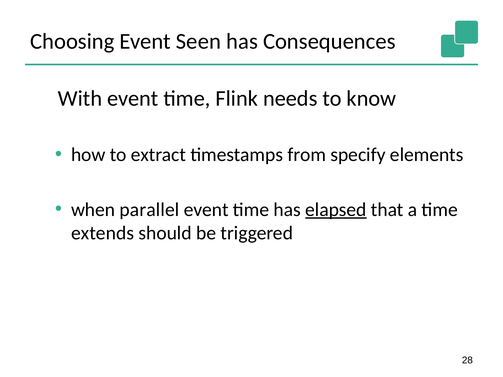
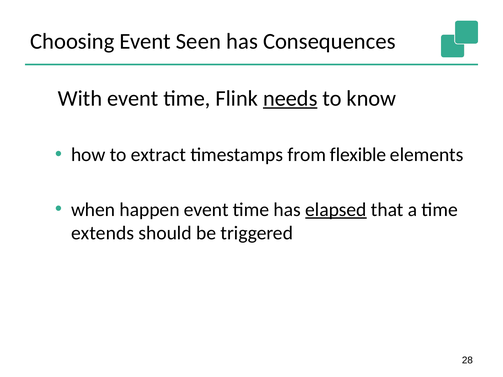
needs underline: none -> present
specify: specify -> flexible
parallel: parallel -> happen
